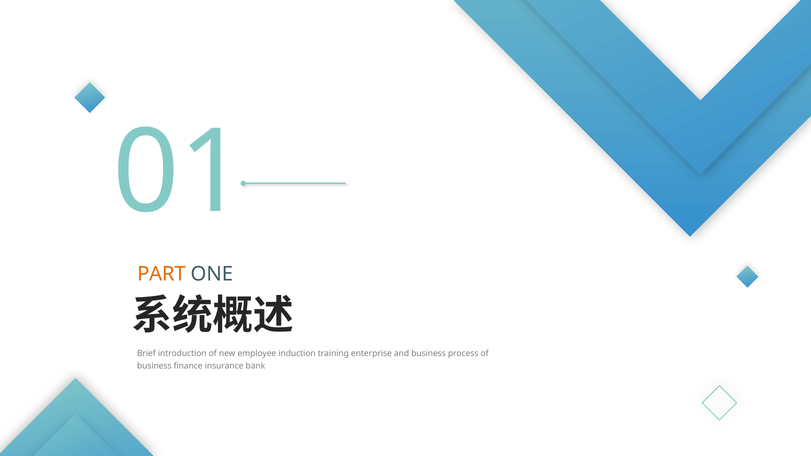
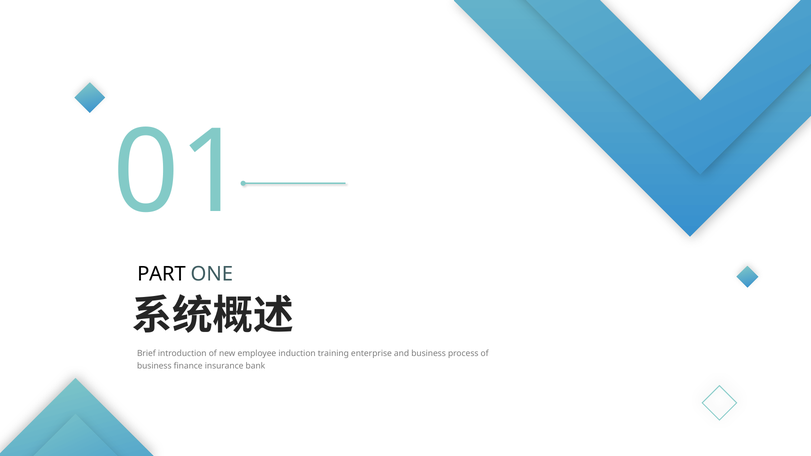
PART colour: orange -> black
